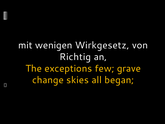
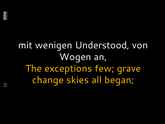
Wirkgesetz: Wirkgesetz -> Understood
Richtig: Richtig -> Wogen
